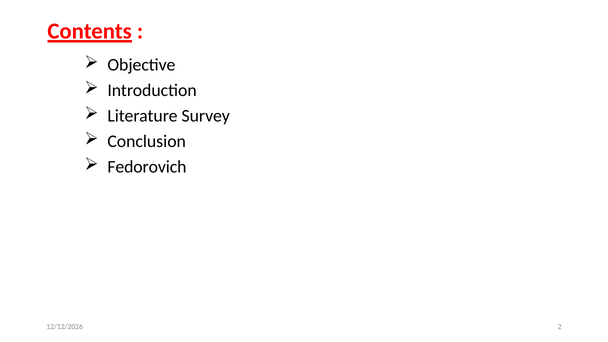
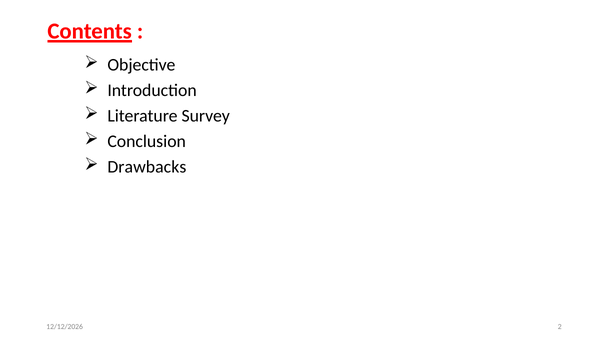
Fedorovich: Fedorovich -> Drawbacks
